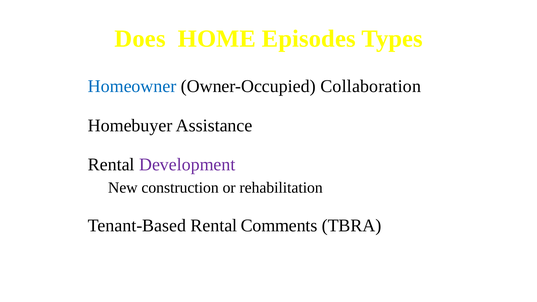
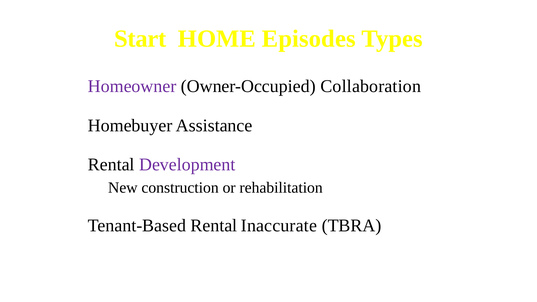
Does: Does -> Start
Homeowner colour: blue -> purple
Comments: Comments -> Inaccurate
